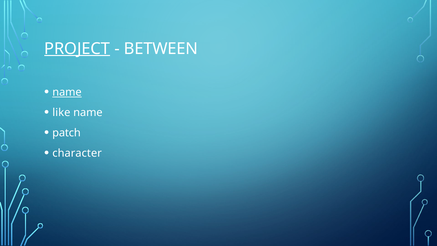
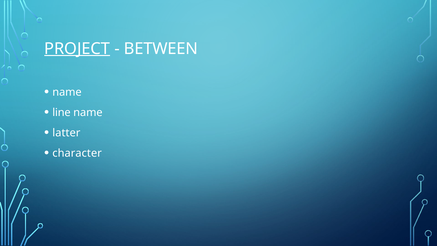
name at (67, 92) underline: present -> none
like: like -> line
patch: patch -> latter
